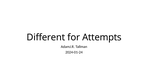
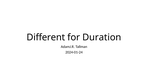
Attempts: Attempts -> Duration
